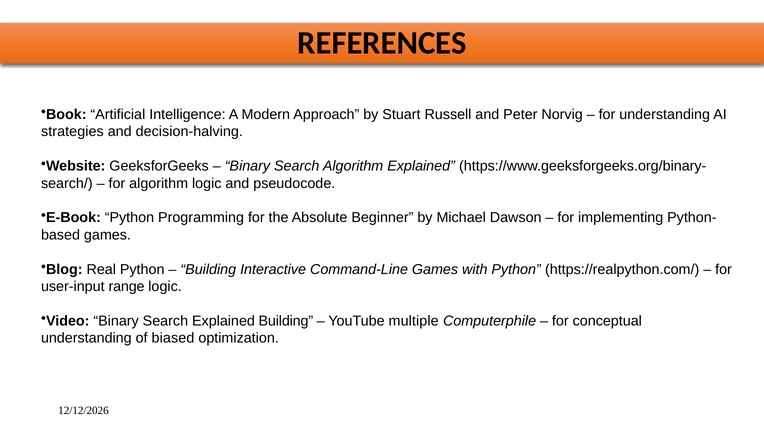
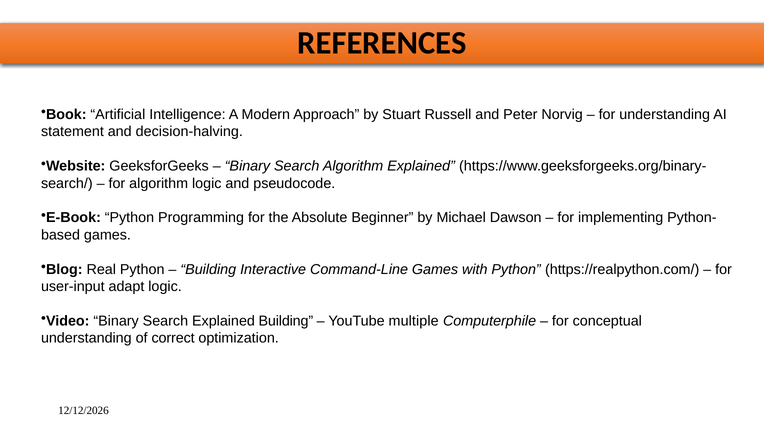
strategies: strategies -> statement
range: range -> adapt
biased: biased -> correct
